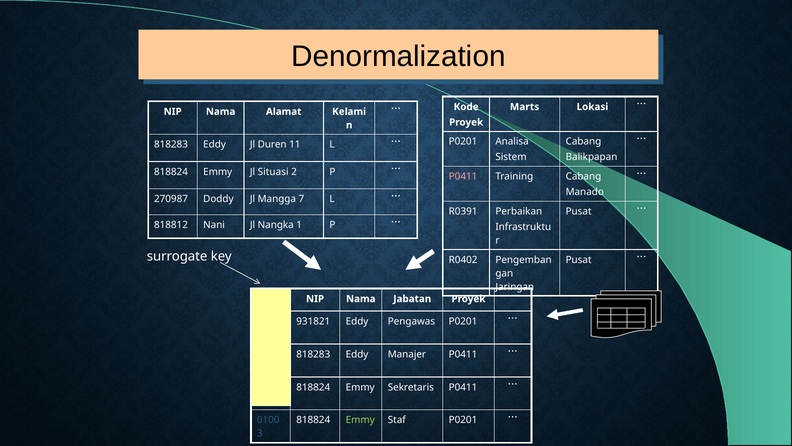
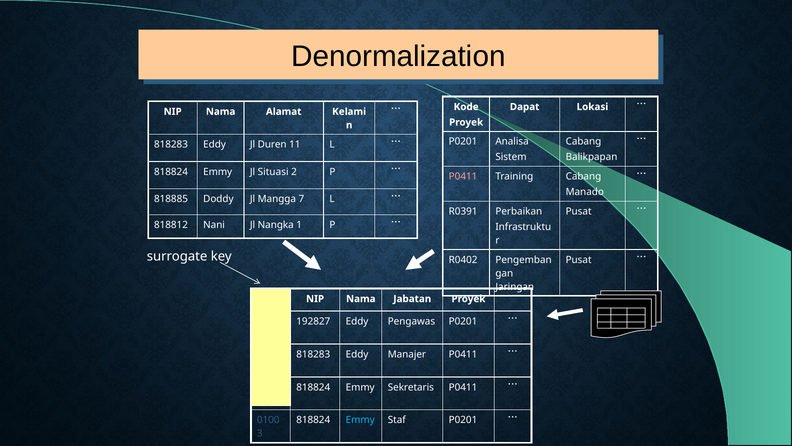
Marts: Marts -> Dapat
270987: 270987 -> 818885
931821: 931821 -> 192827
Emmy at (360, 420) colour: light green -> light blue
